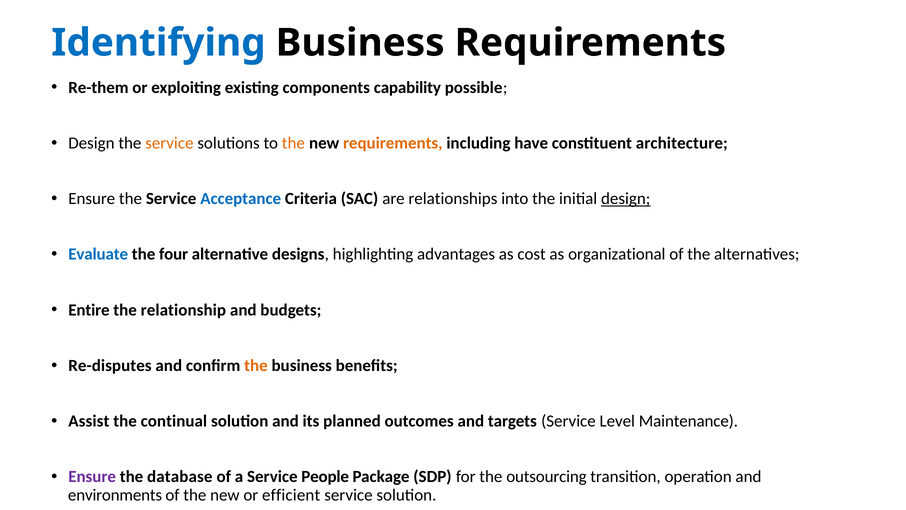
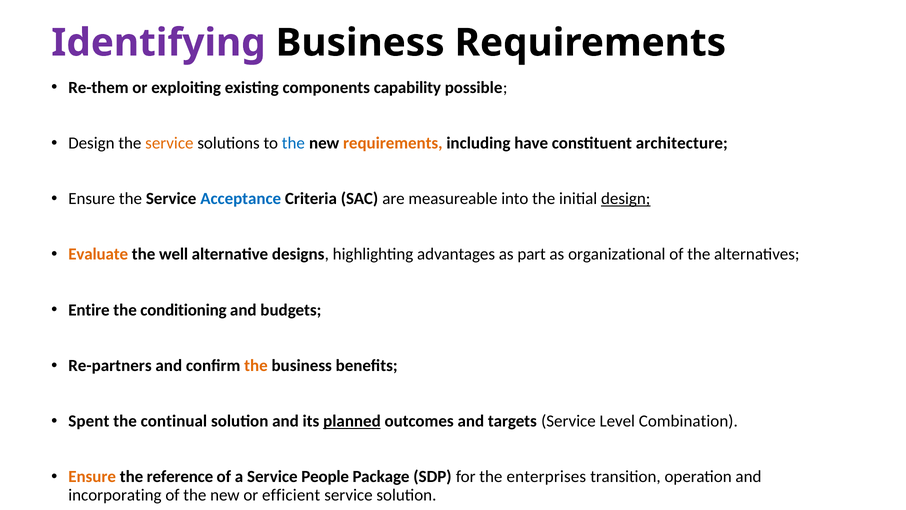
Identifying colour: blue -> purple
the at (293, 143) colour: orange -> blue
relationships: relationships -> measureable
Evaluate colour: blue -> orange
four: four -> well
cost: cost -> part
relationship: relationship -> conditioning
Re-disputes: Re-disputes -> Re-partners
Assist: Assist -> Spent
planned underline: none -> present
Maintenance: Maintenance -> Combination
Ensure at (92, 476) colour: purple -> orange
database: database -> reference
outsourcing: outsourcing -> enterprises
environments: environments -> incorporating
